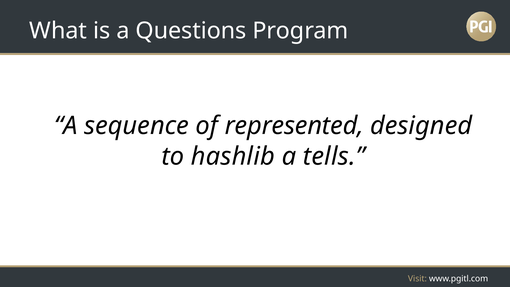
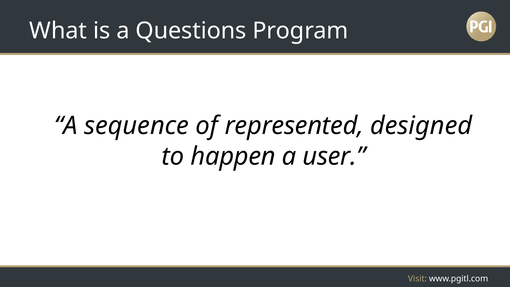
hashlib: hashlib -> happen
tells: tells -> user
